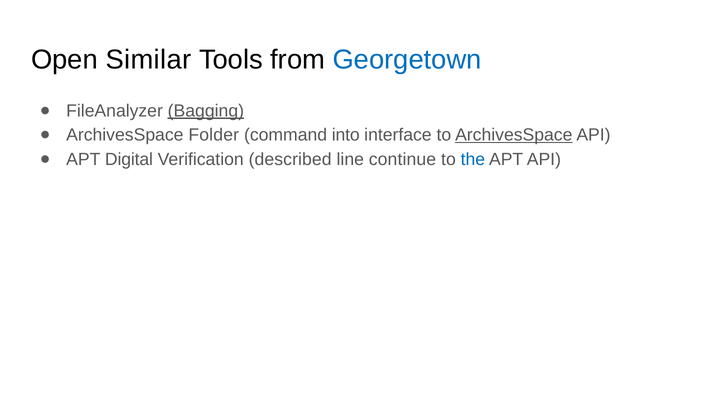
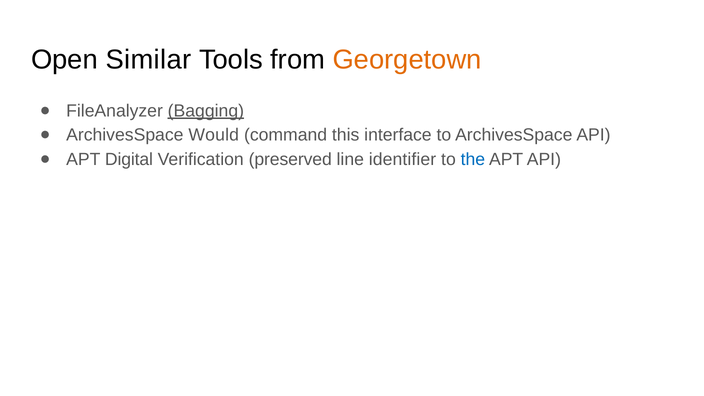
Georgetown colour: blue -> orange
Folder: Folder -> Would
into: into -> this
ArchivesSpace at (514, 135) underline: present -> none
described: described -> preserved
continue: continue -> identifier
